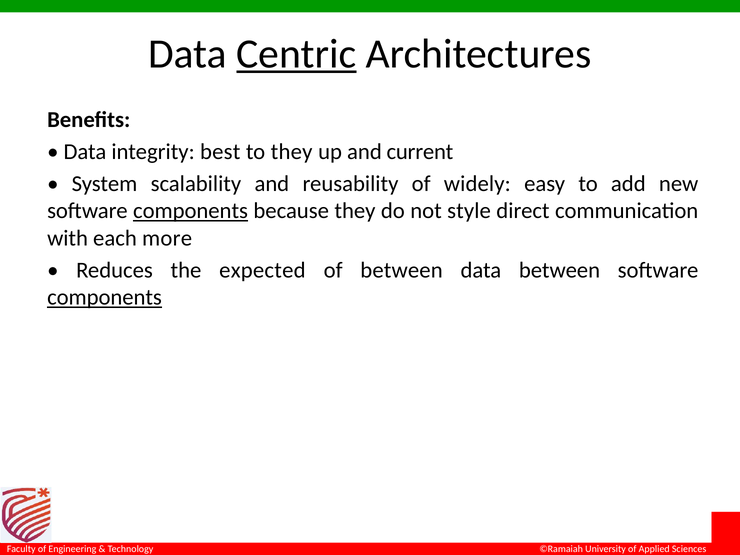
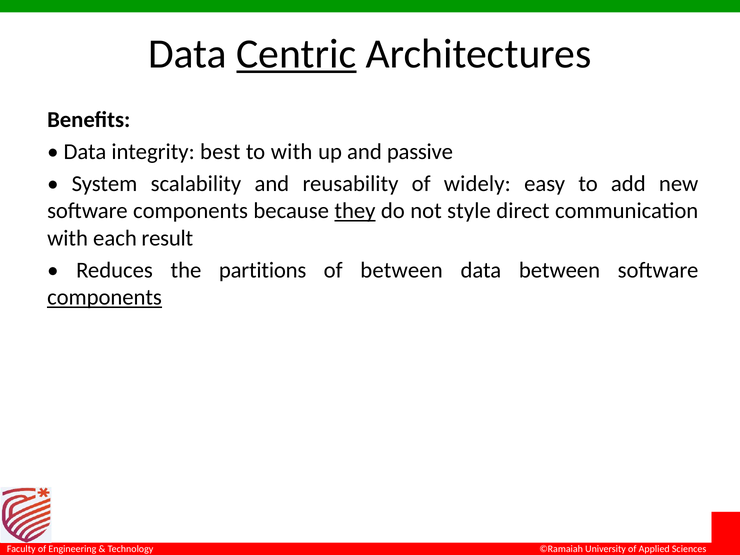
to they: they -> with
current: current -> passive
components at (191, 211) underline: present -> none
they at (355, 211) underline: none -> present
more: more -> result
expected: expected -> partitions
